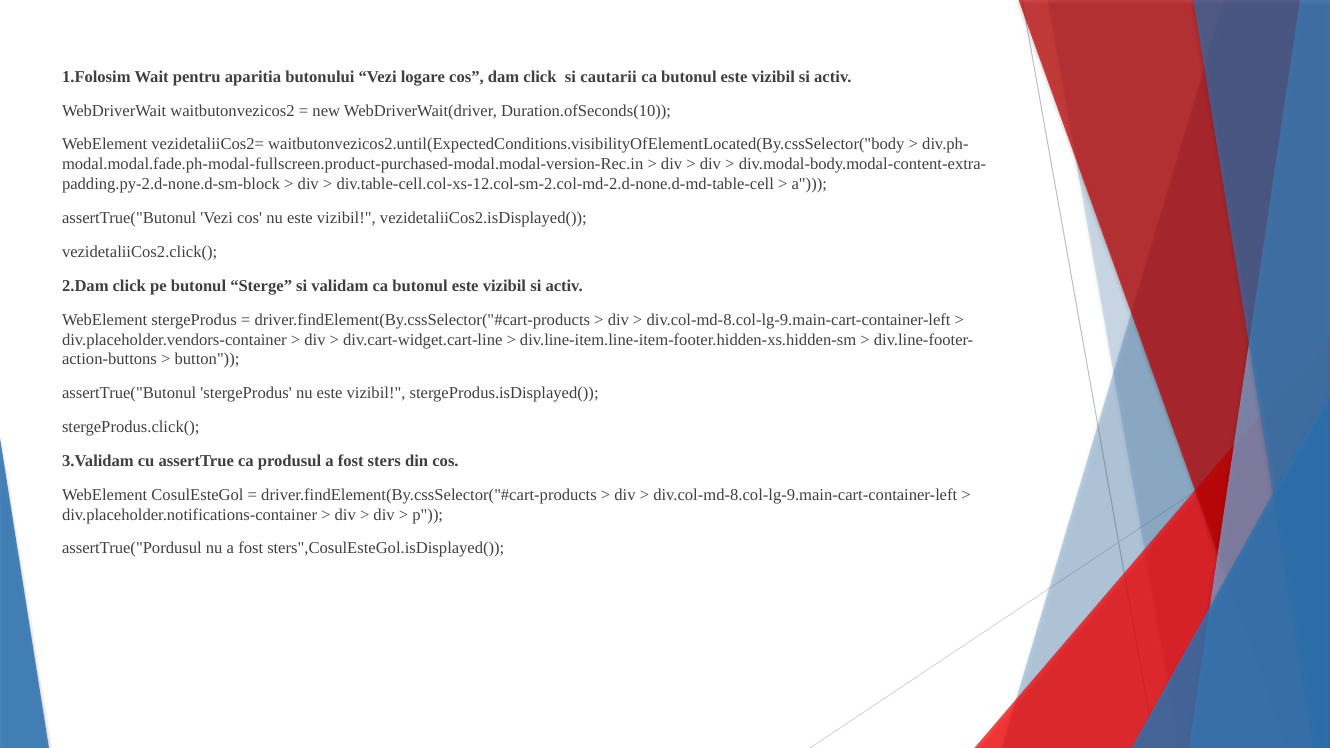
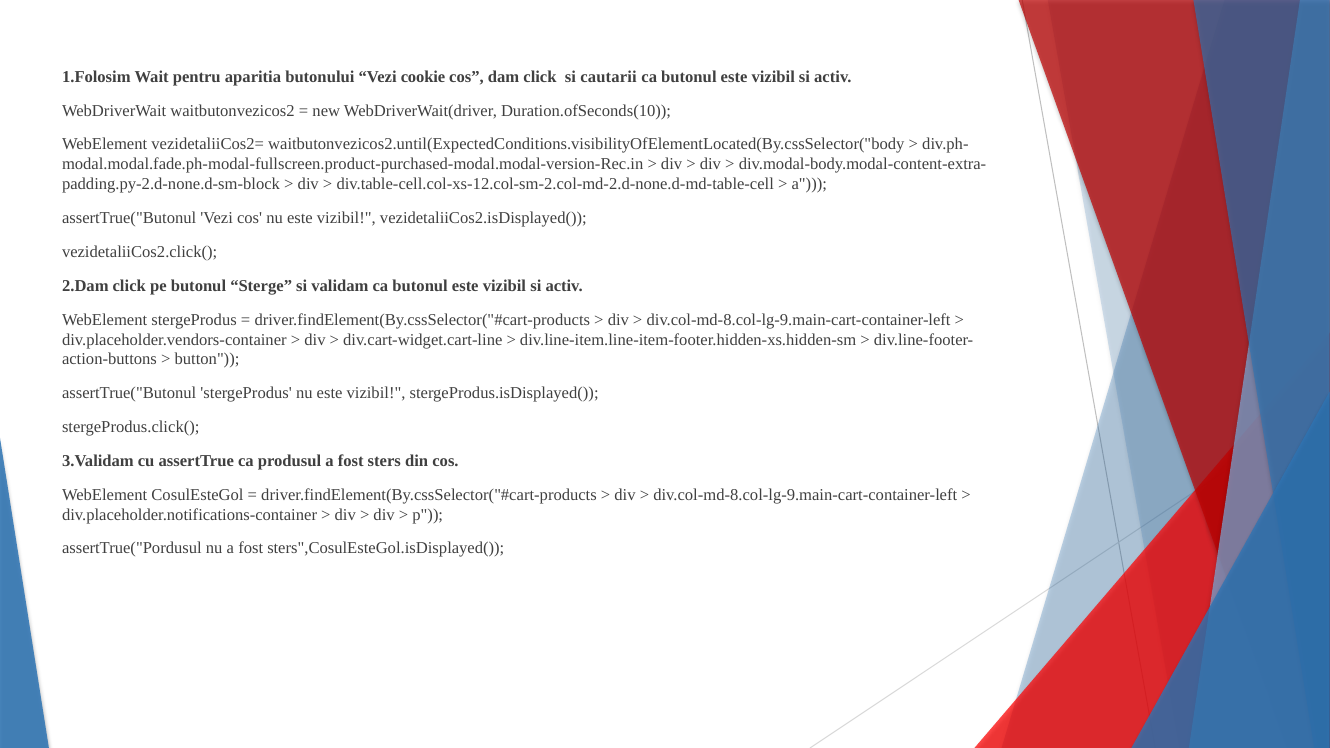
logare: logare -> cookie
